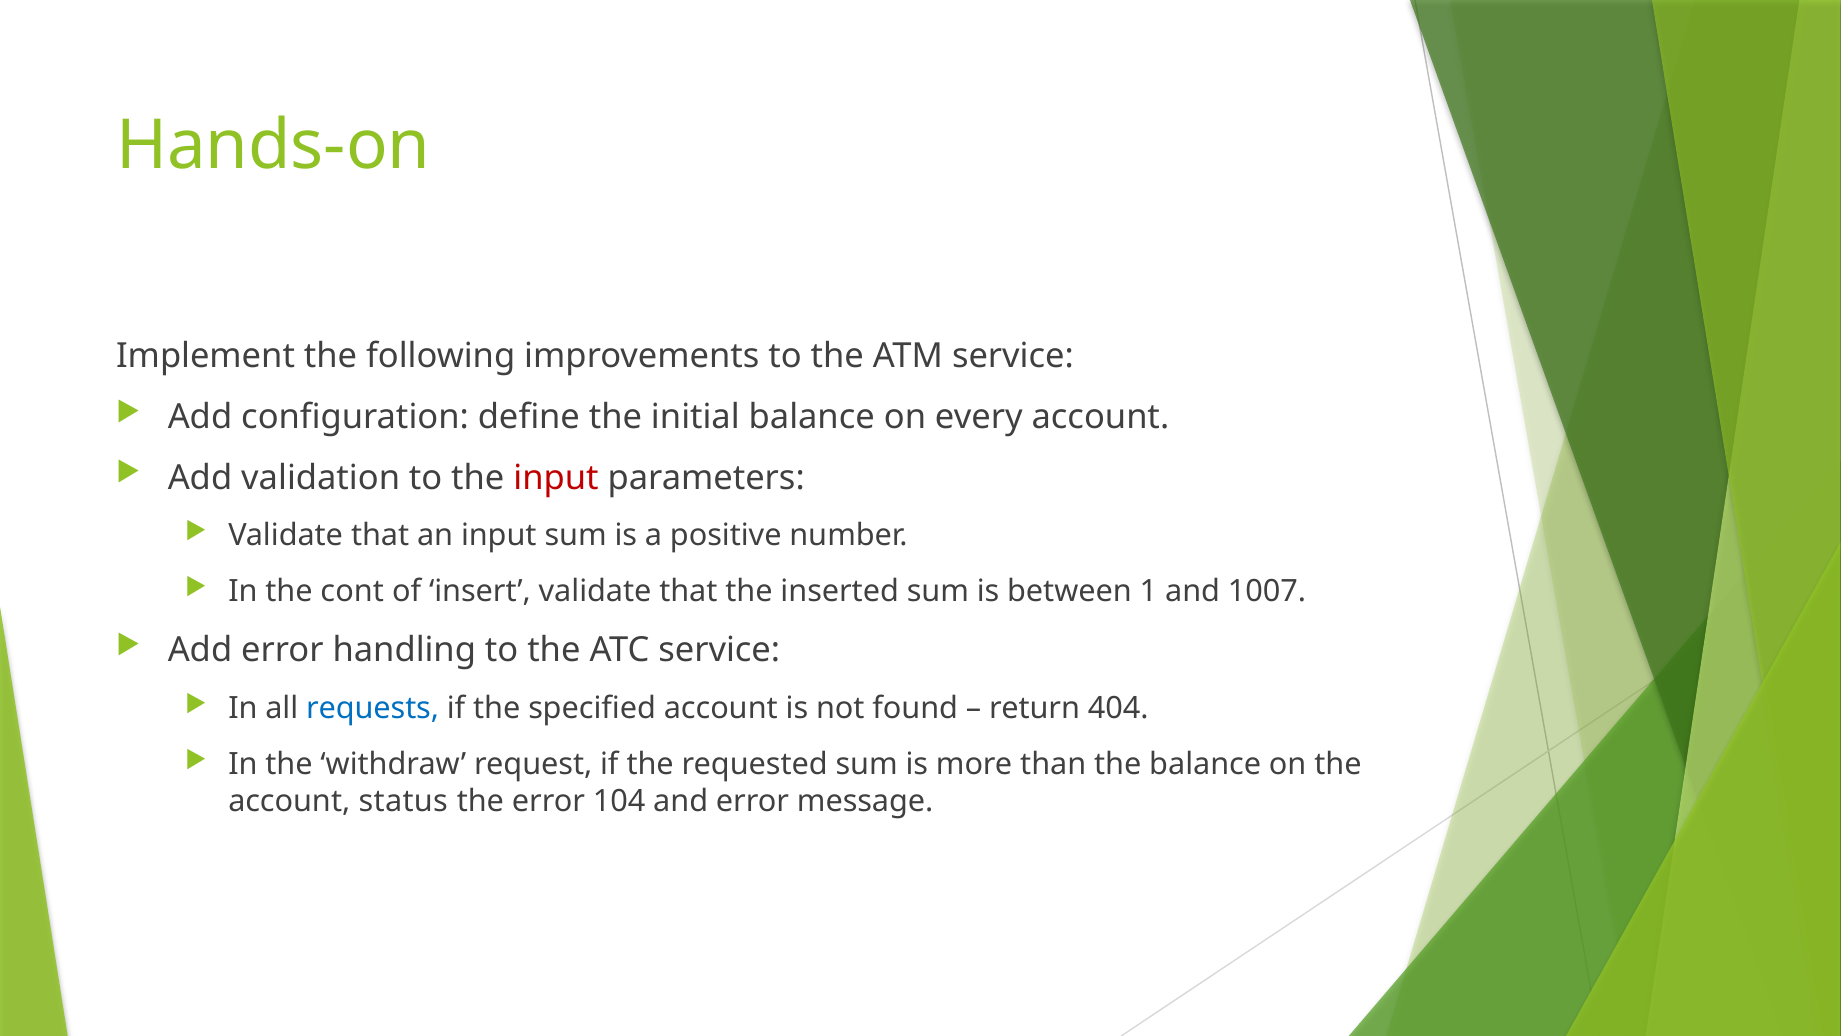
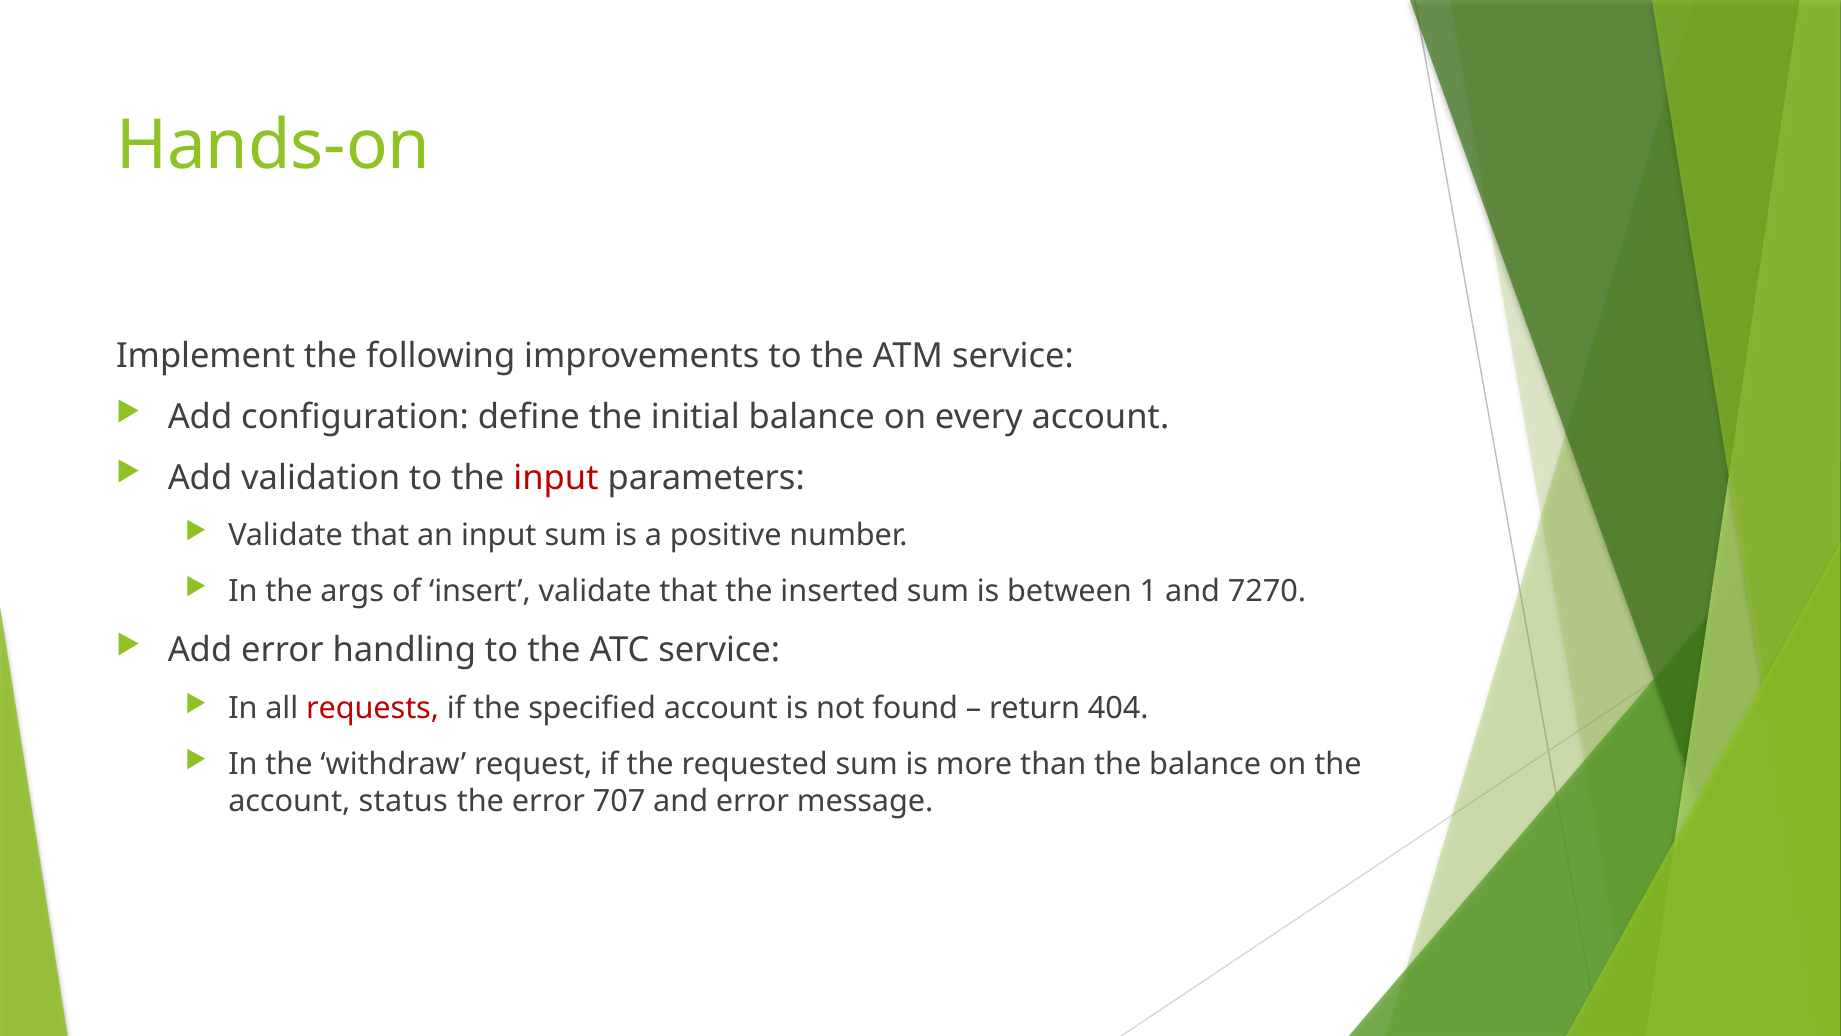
cont: cont -> args
1007: 1007 -> 7270
requests colour: blue -> red
104: 104 -> 707
